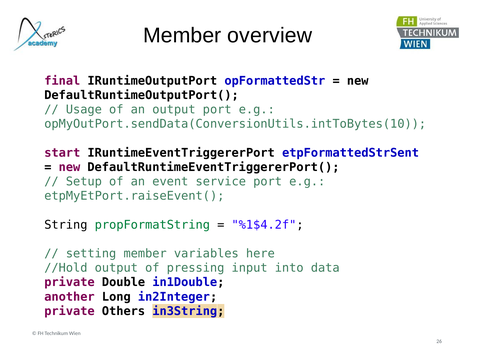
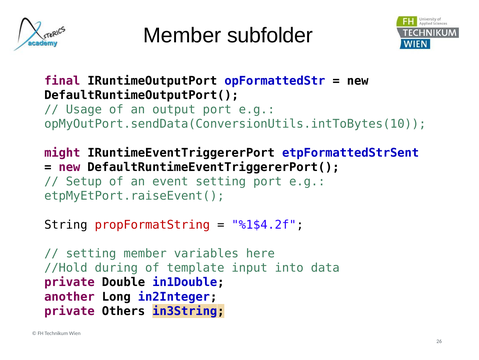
overview: overview -> subfolder
start: start -> might
event service: service -> setting
propFormatString colour: green -> red
//Hold output: output -> during
pressing: pressing -> template
